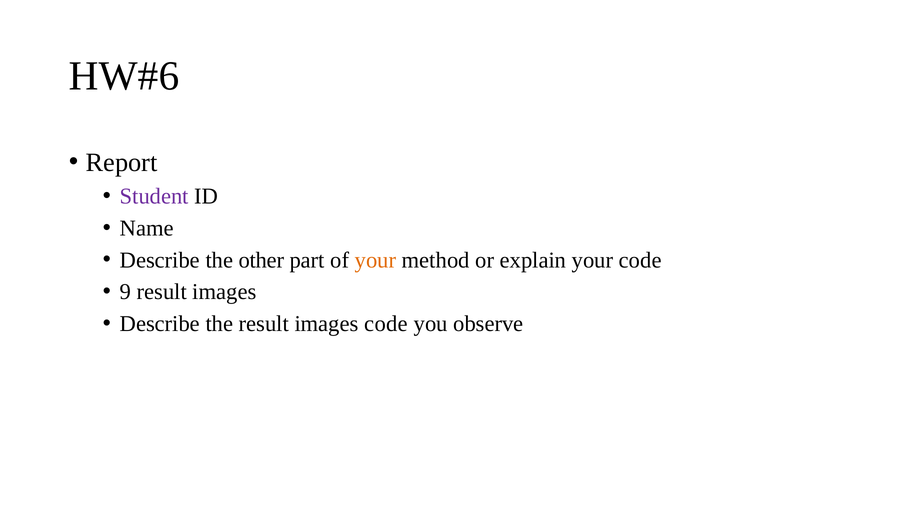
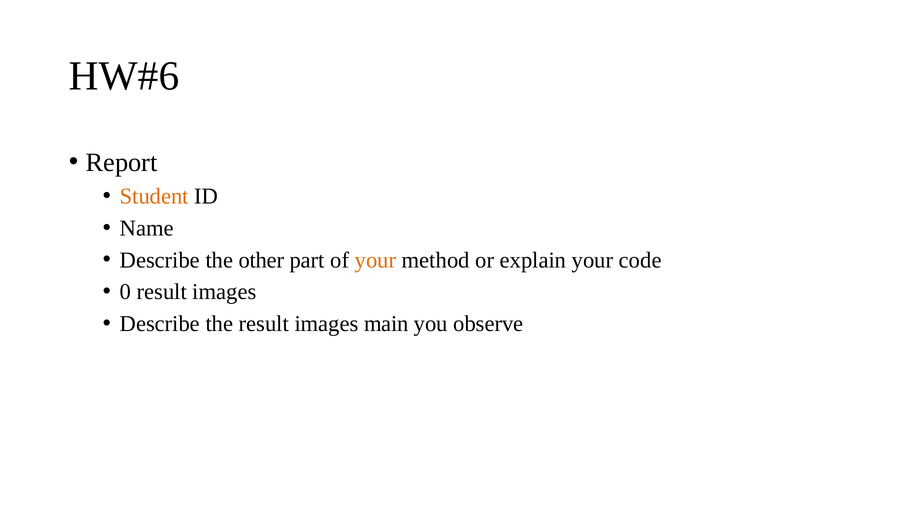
Student colour: purple -> orange
9: 9 -> 0
images code: code -> main
